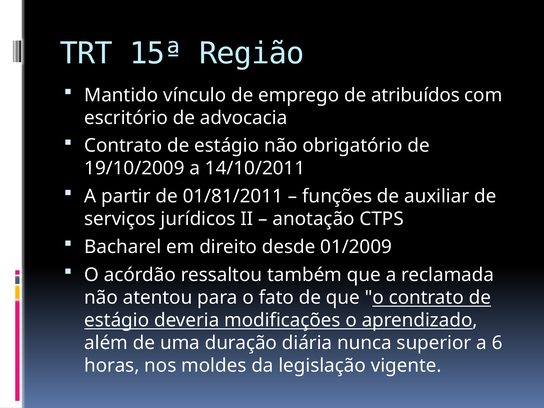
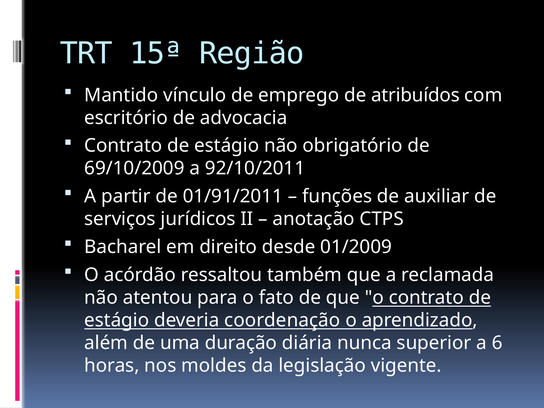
19/10/2009: 19/10/2009 -> 69/10/2009
14/10/2011: 14/10/2011 -> 92/10/2011
01/81/2011: 01/81/2011 -> 01/91/2011
modificações: modificações -> coordenação
